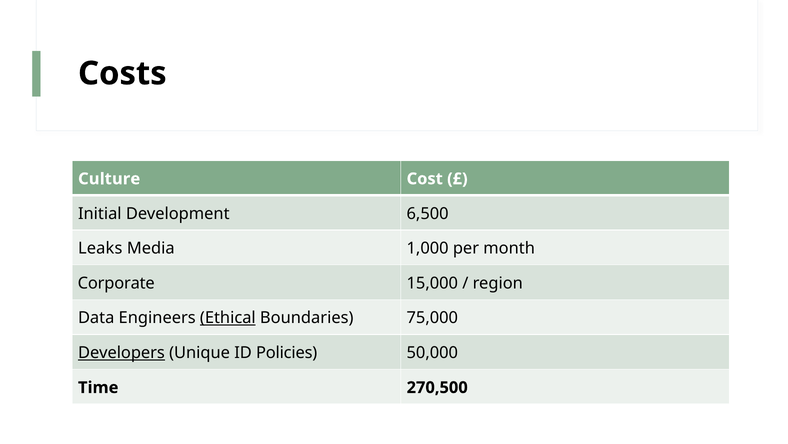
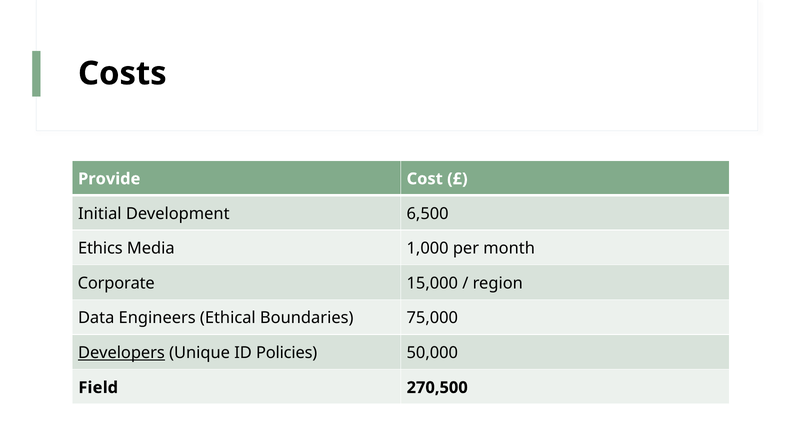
Culture: Culture -> Provide
Leaks: Leaks -> Ethics
Ethical underline: present -> none
Time: Time -> Field
